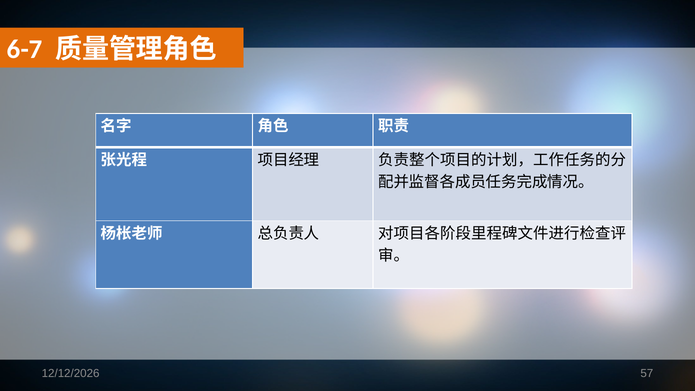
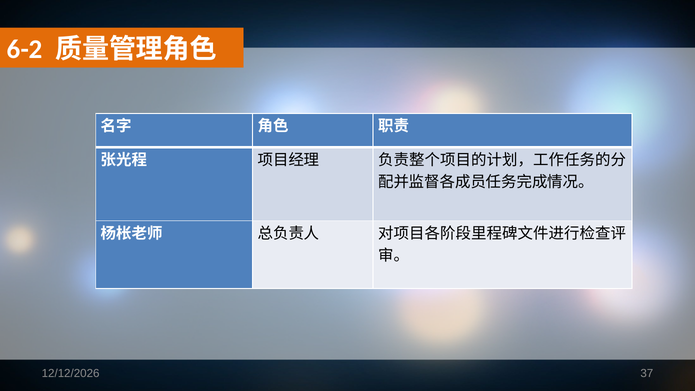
6-7: 6-7 -> 6-2
57: 57 -> 37
